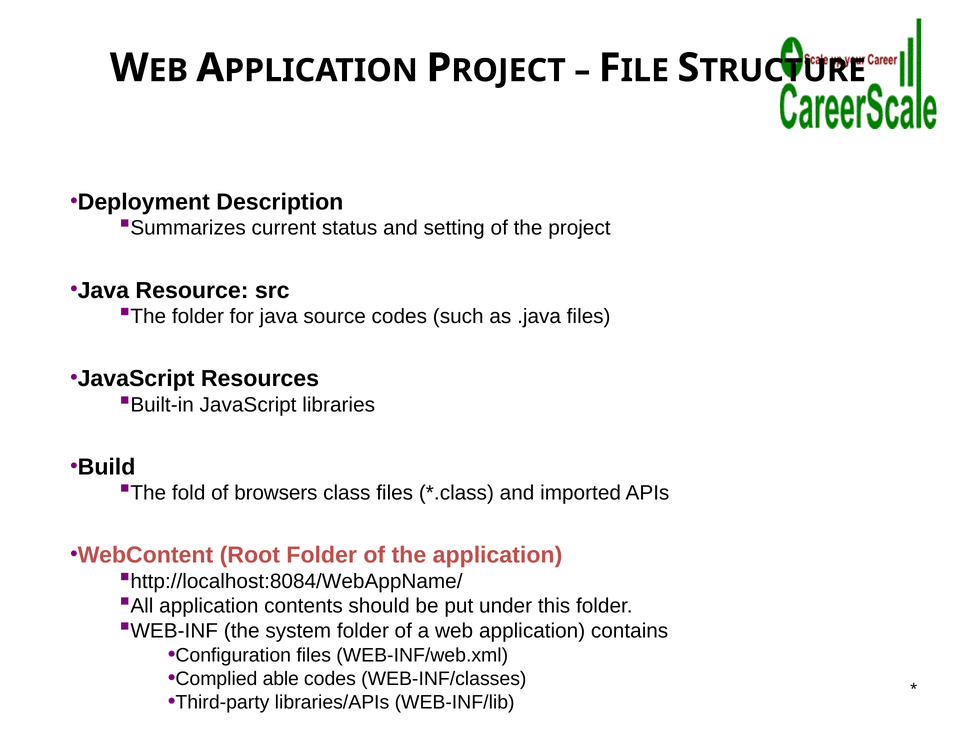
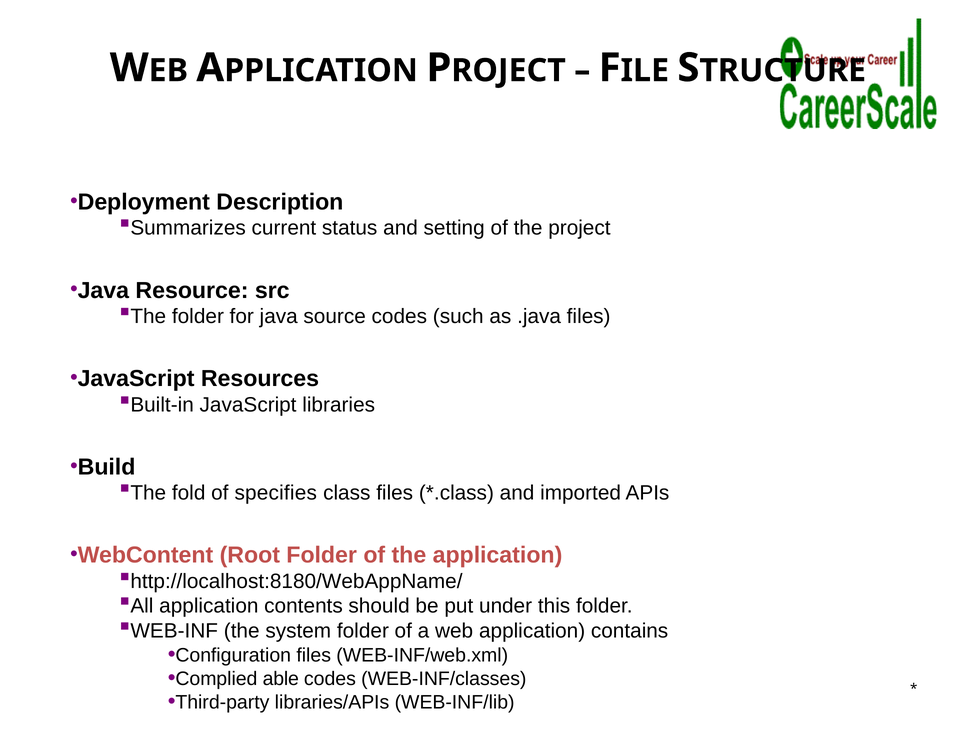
browsers: browsers -> specifies
http://localhost:8084/WebAppName/: http://localhost:8084/WebAppName/ -> http://localhost:8180/WebAppName/
